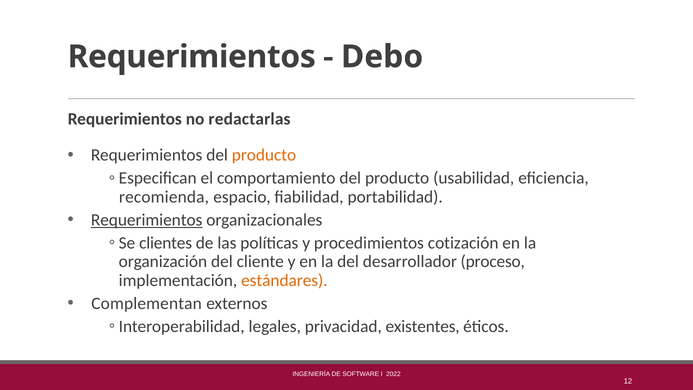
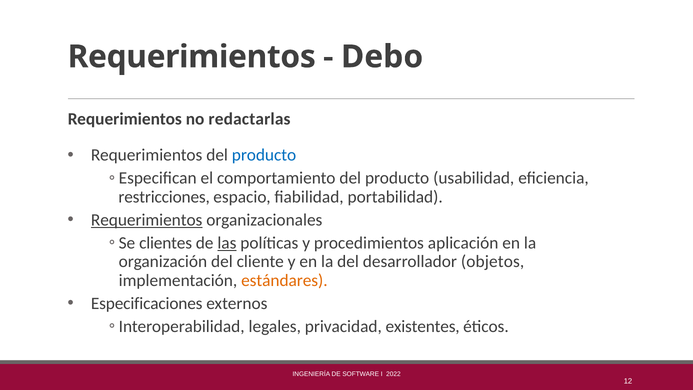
producto at (264, 155) colour: orange -> blue
recomienda: recomienda -> restricciones
las underline: none -> present
cotización: cotización -> aplicación
proceso: proceso -> objetos
Complementan: Complementan -> Especificaciones
